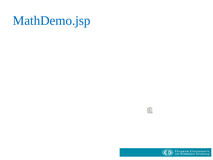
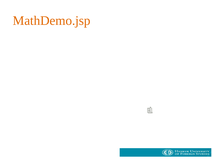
MathDemo.jsp colour: blue -> orange
